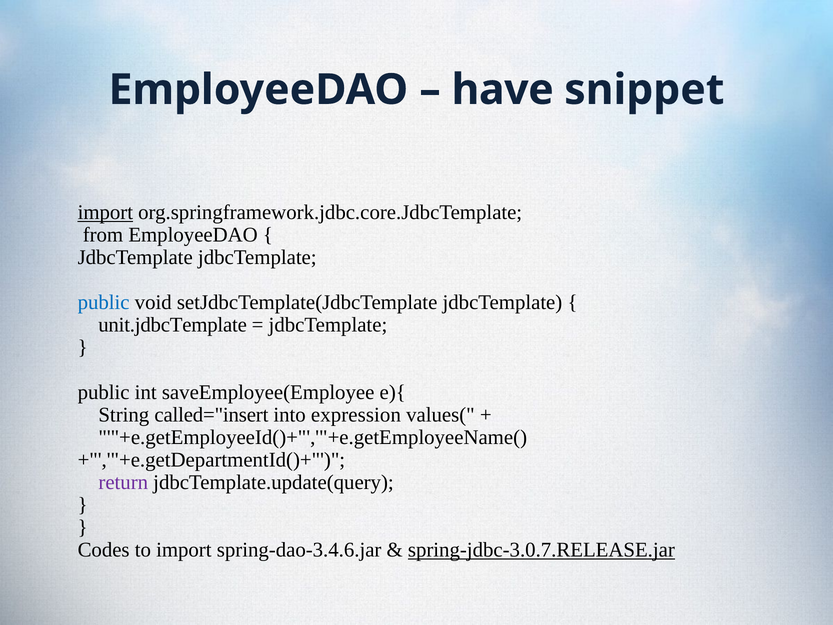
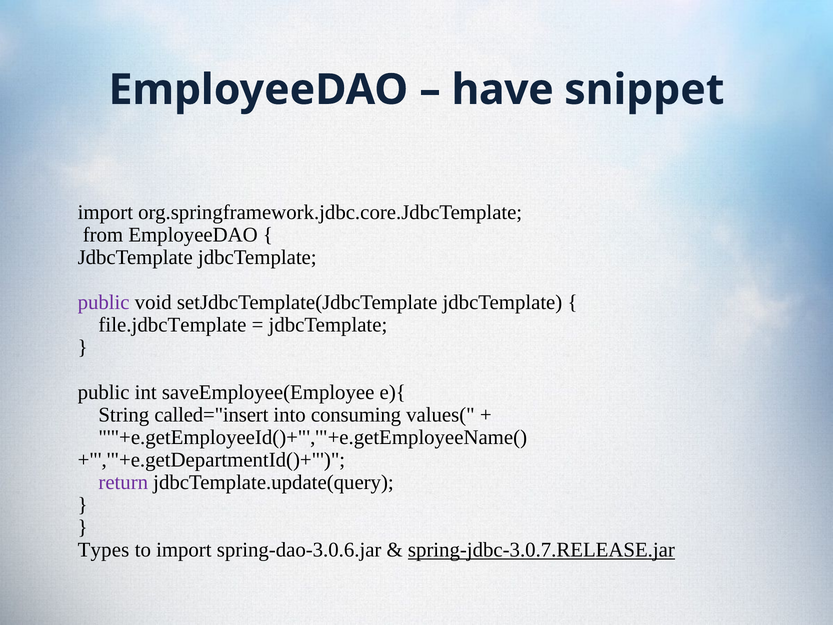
import at (105, 212) underline: present -> none
public at (104, 302) colour: blue -> purple
unit.jdbcTemplate: unit.jdbcTemplate -> file.jdbcTemplate
expression: expression -> consuming
Codes: Codes -> Types
spring-dao-3.4.6.jar: spring-dao-3.4.6.jar -> spring-dao-3.0.6.jar
